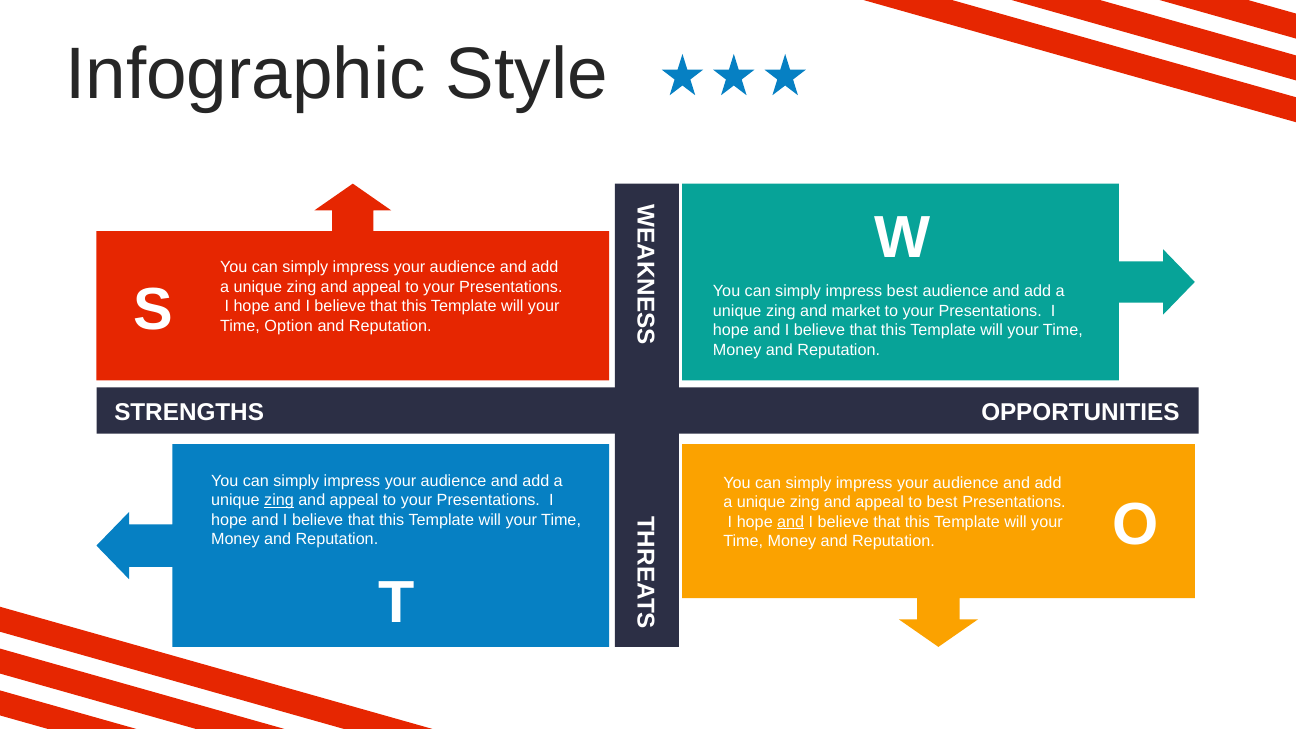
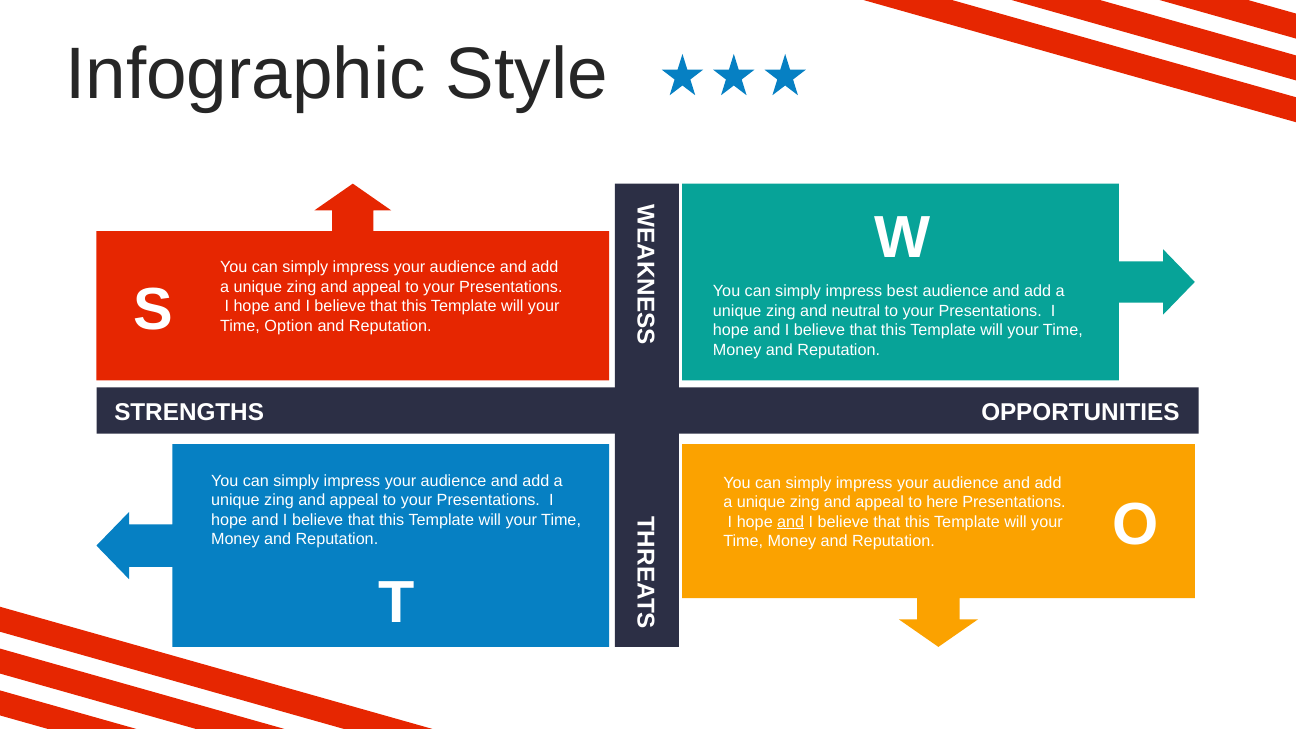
market: market -> neutral
zing at (279, 501) underline: present -> none
to best: best -> here
